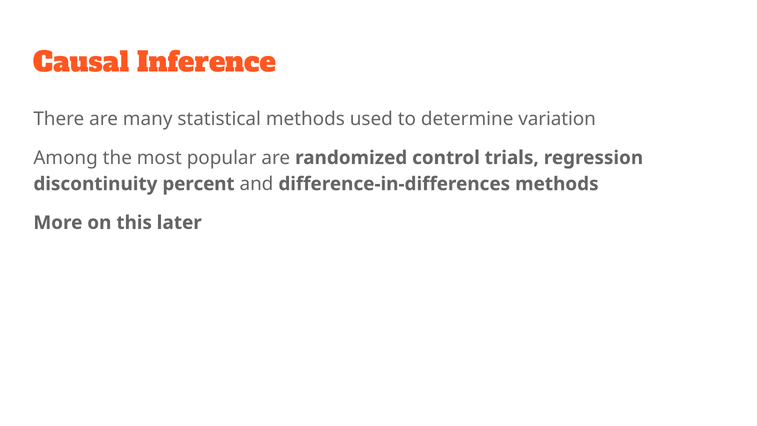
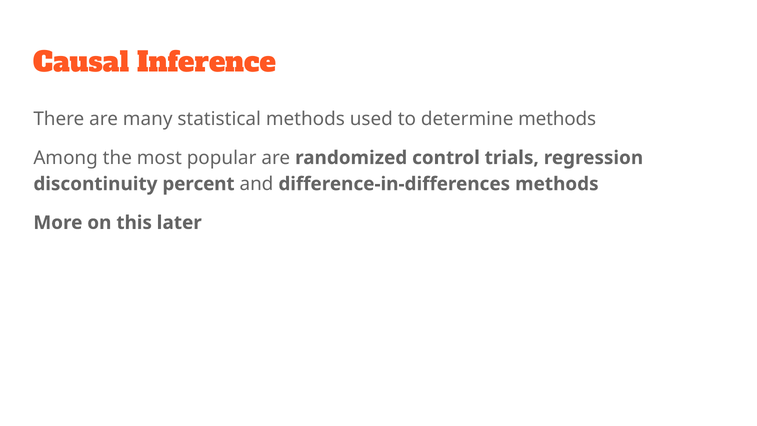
determine variation: variation -> methods
